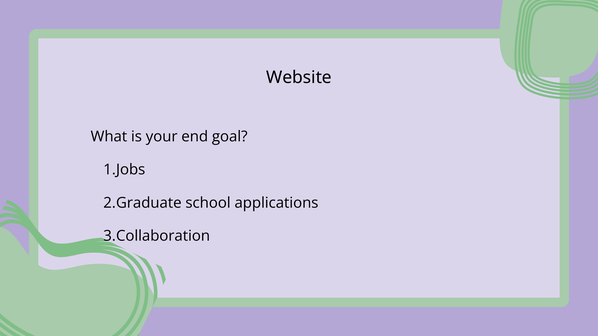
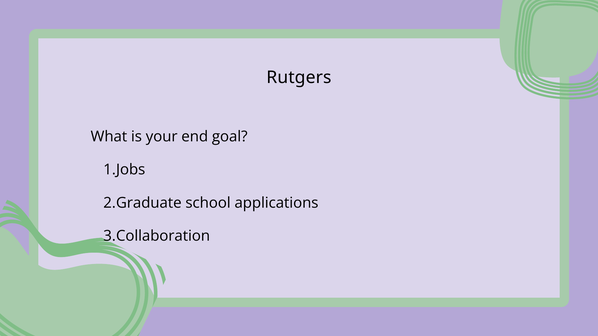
Website: Website -> Rutgers
